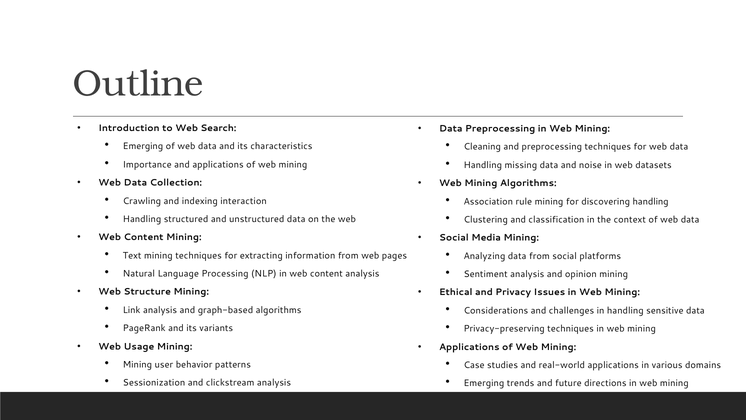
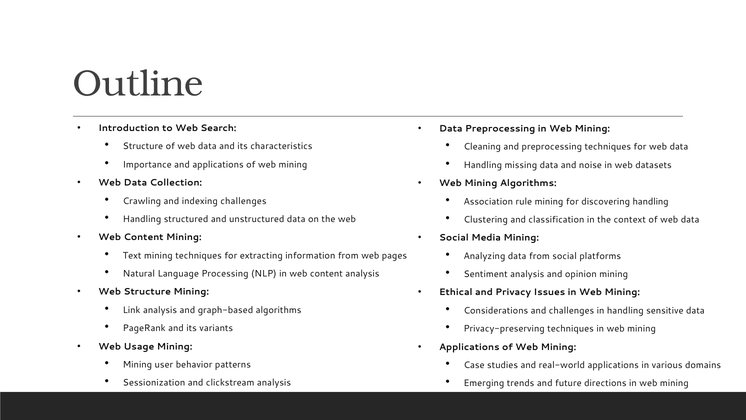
Emerging at (143, 146): Emerging -> Structure
indexing interaction: interaction -> challenges
